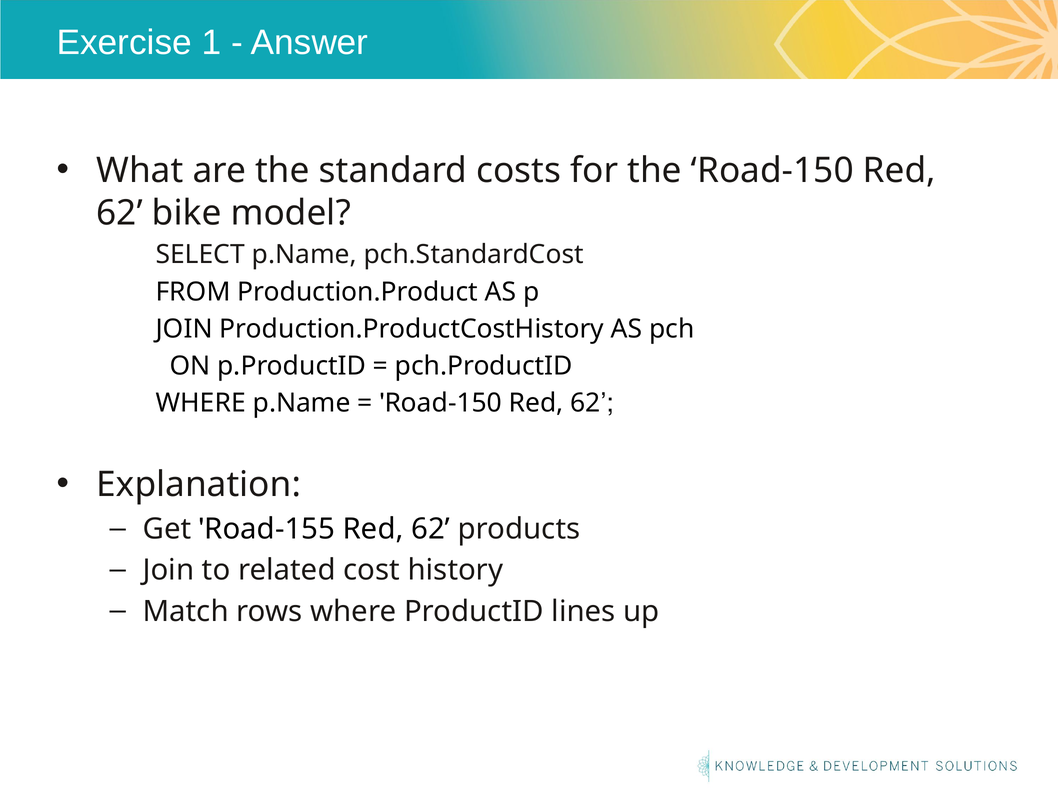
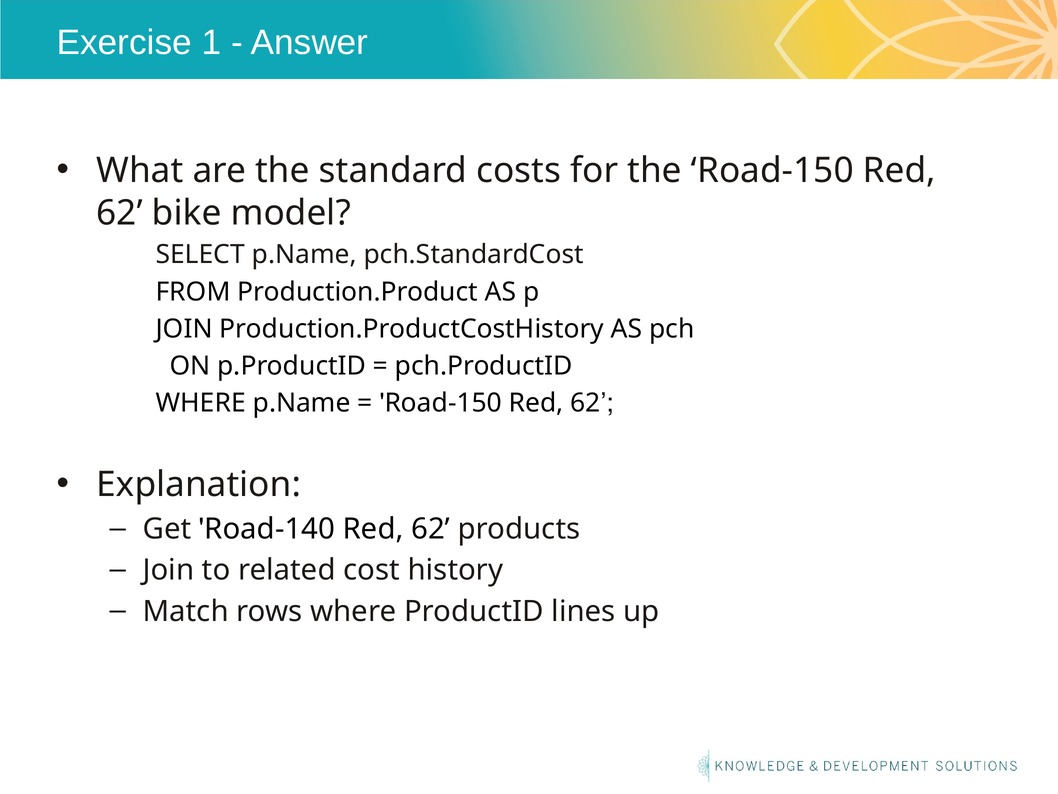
Road-155: Road-155 -> Road-140
